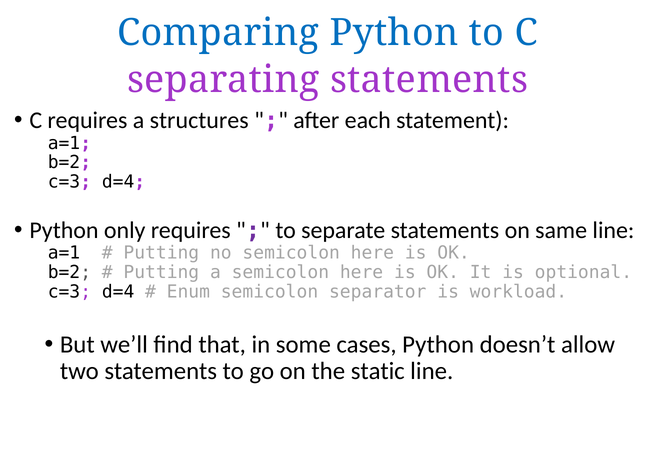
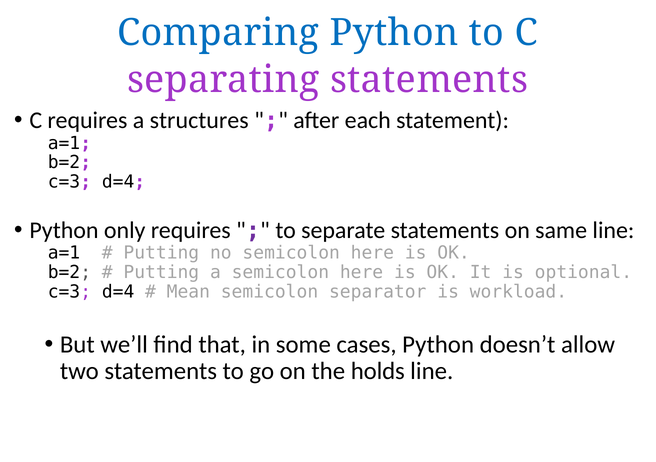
Enum: Enum -> Mean
static: static -> holds
